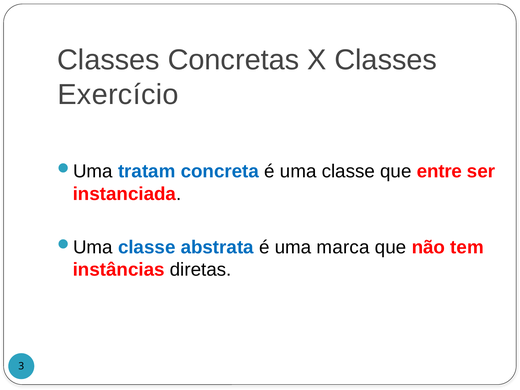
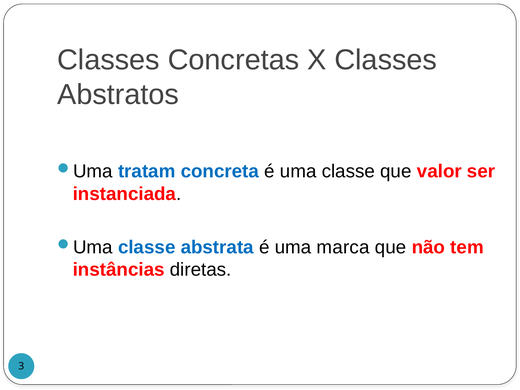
Exercício: Exercício -> Abstratos
entre: entre -> valor
